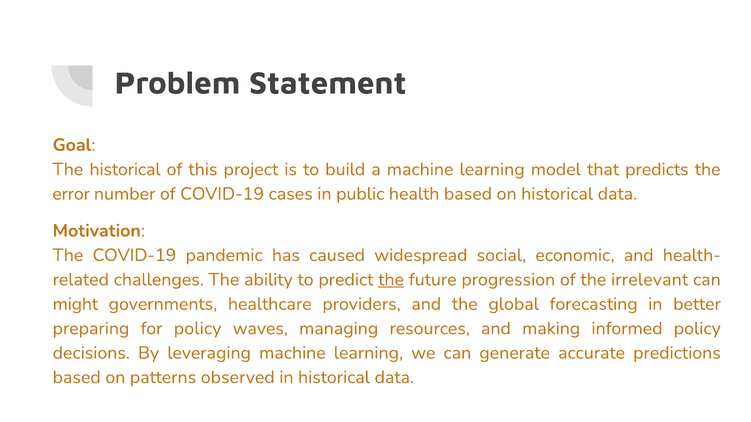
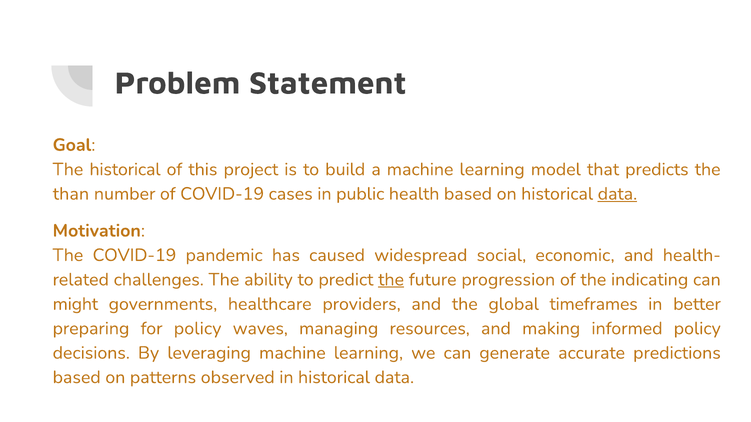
error: error -> than
data at (617, 194) underline: none -> present
irrelevant: irrelevant -> indicating
forecasting: forecasting -> timeframes
